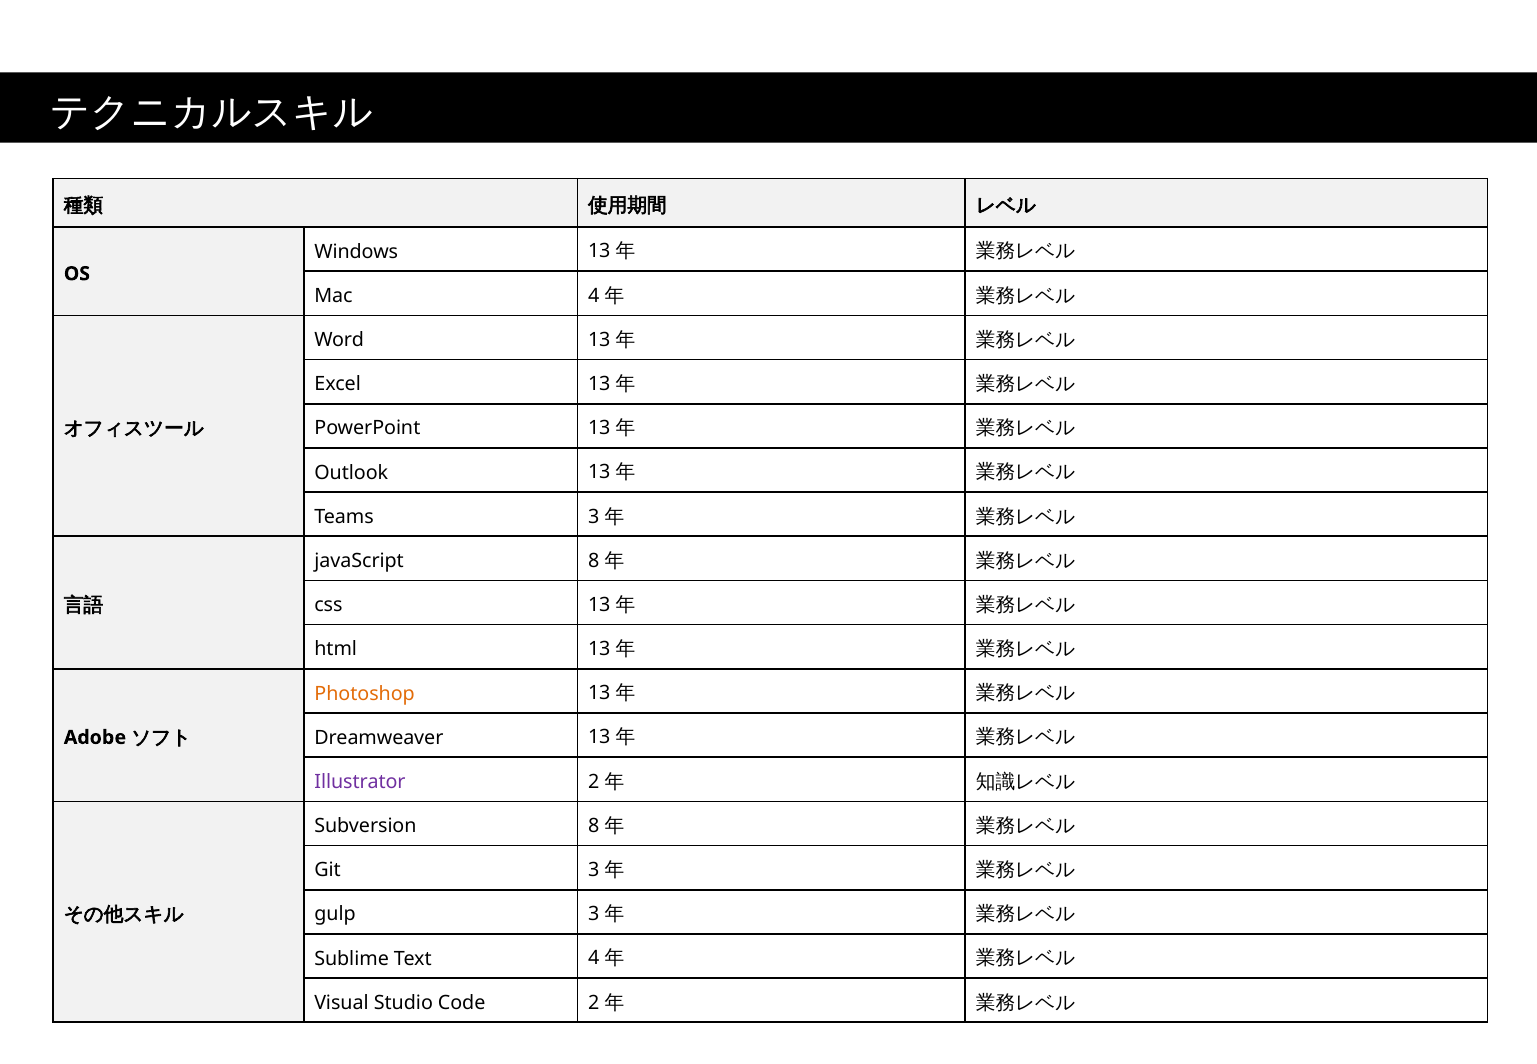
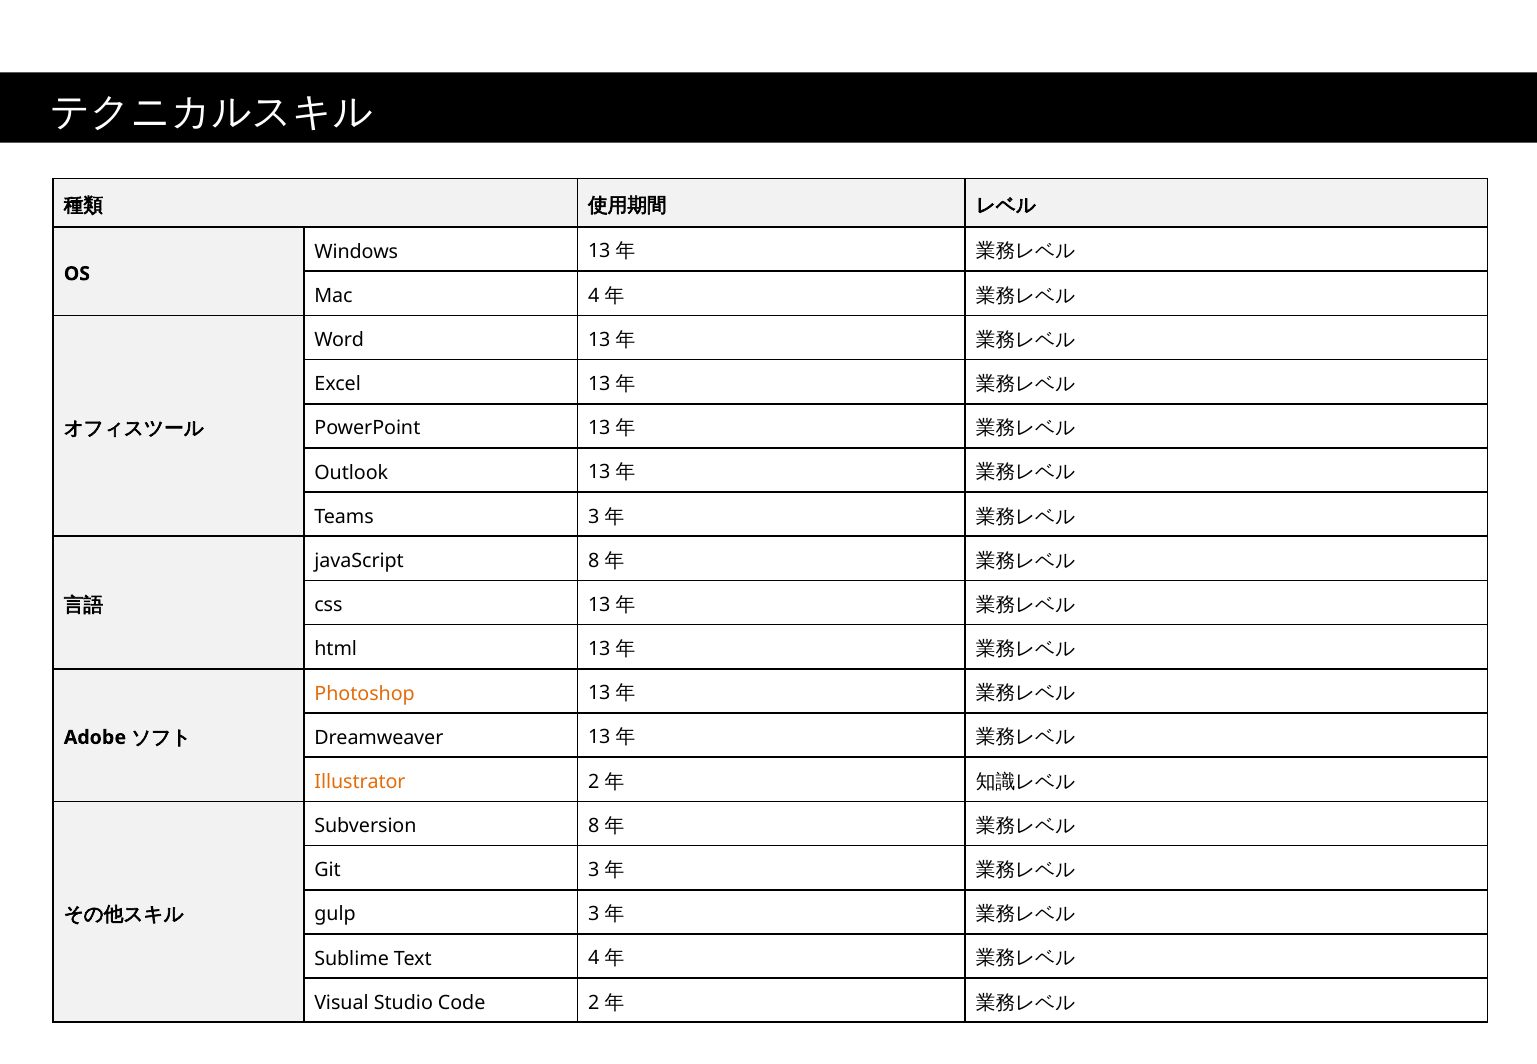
Illustrator colour: purple -> orange
